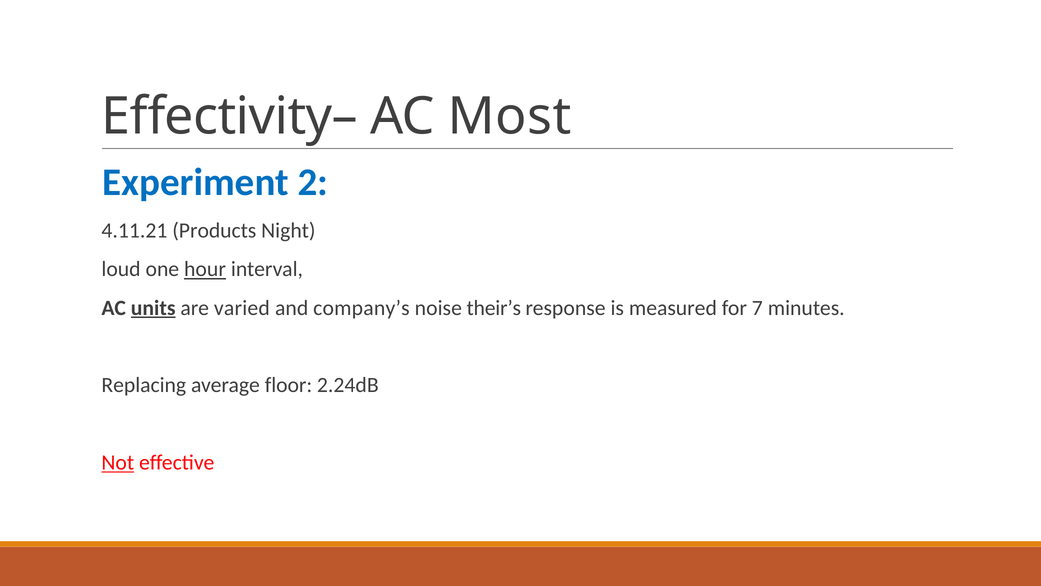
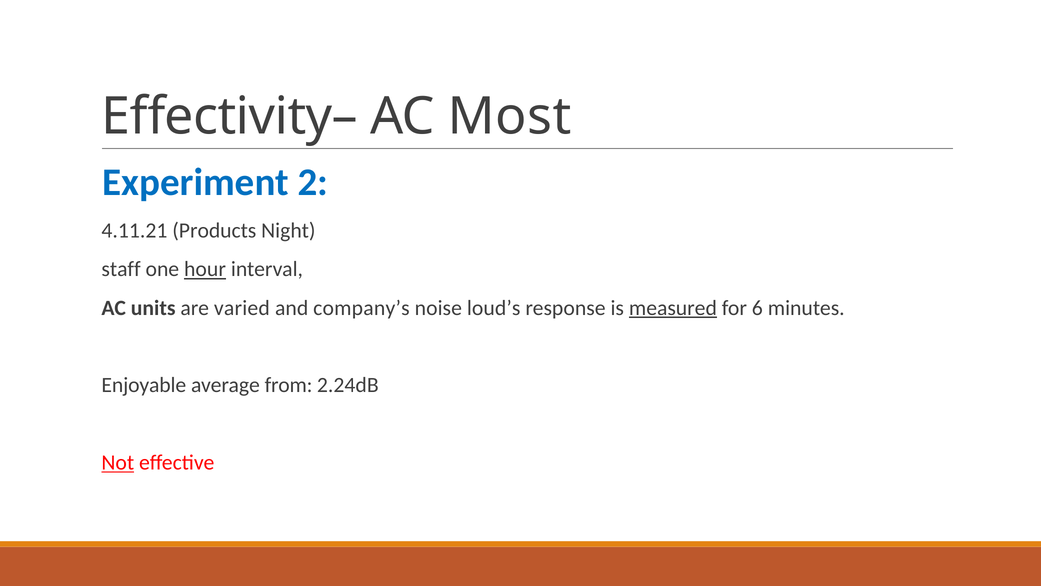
loud: loud -> staff
units underline: present -> none
their’s: their’s -> loud’s
measured underline: none -> present
7: 7 -> 6
Replacing: Replacing -> Enjoyable
floor: floor -> from
